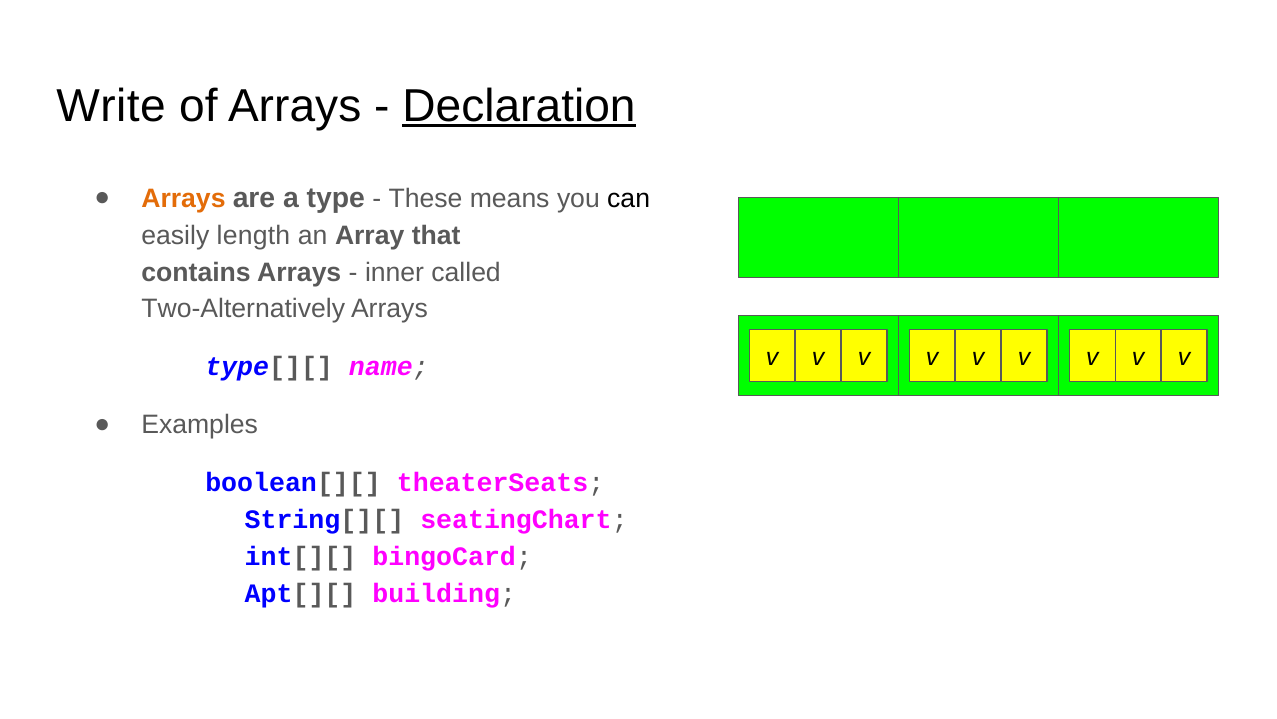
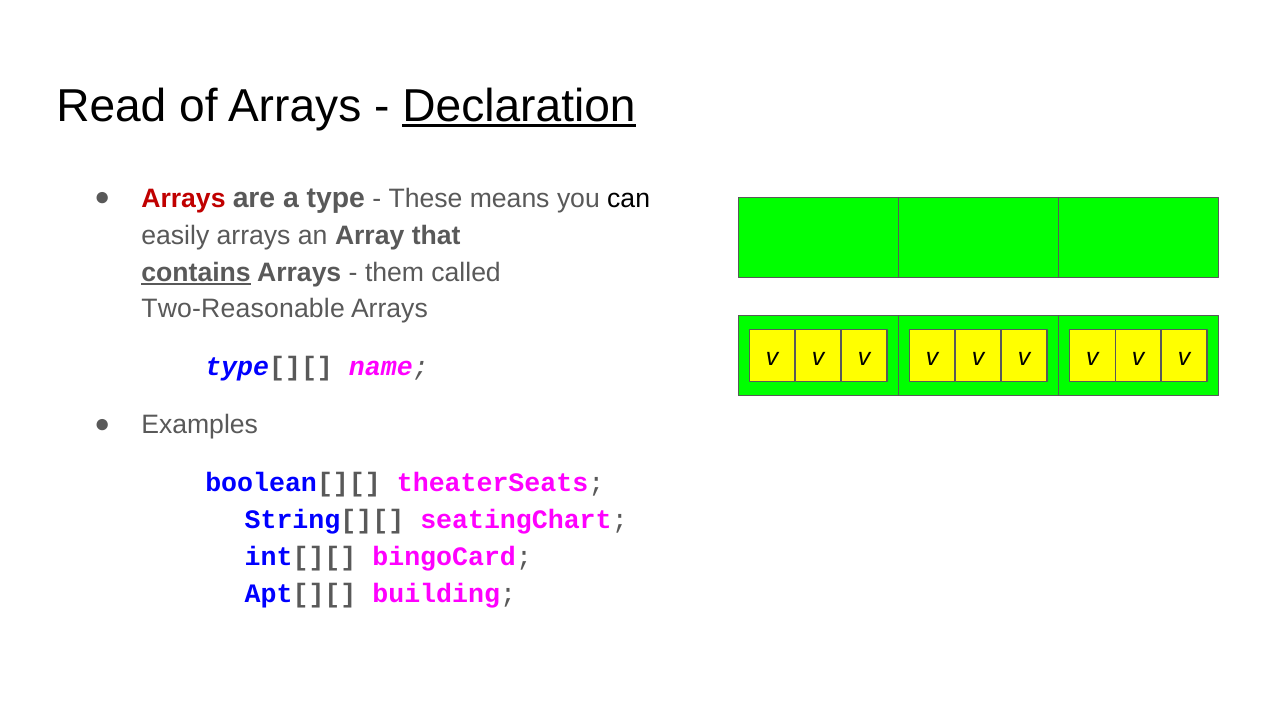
Write: Write -> Read
Arrays at (183, 198) colour: orange -> red
easily length: length -> arrays
contains underline: none -> present
inner: inner -> them
Two-Alternatively: Two-Alternatively -> Two-Reasonable
